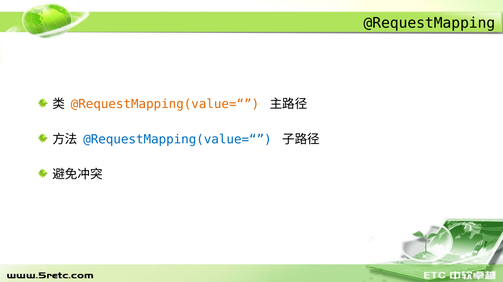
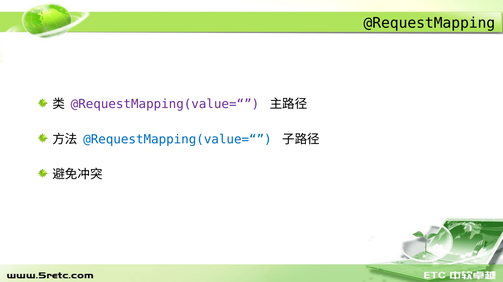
@RequestMapping(value=“ at (165, 104) colour: orange -> purple
